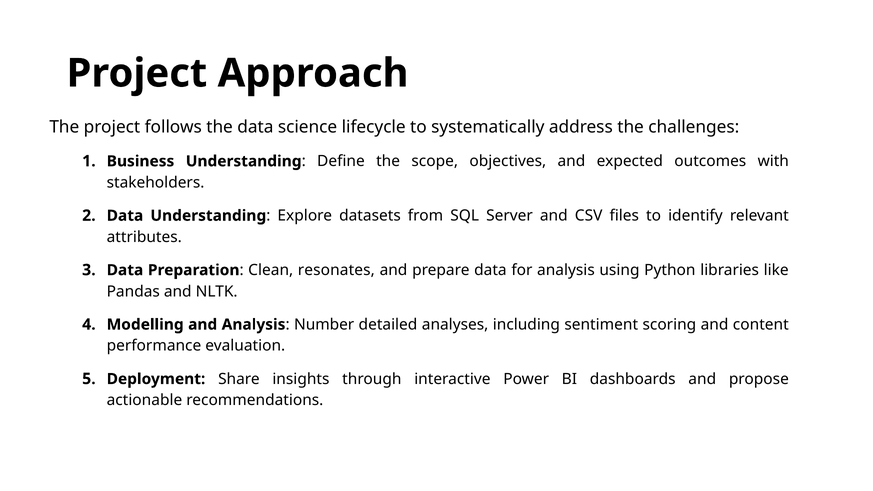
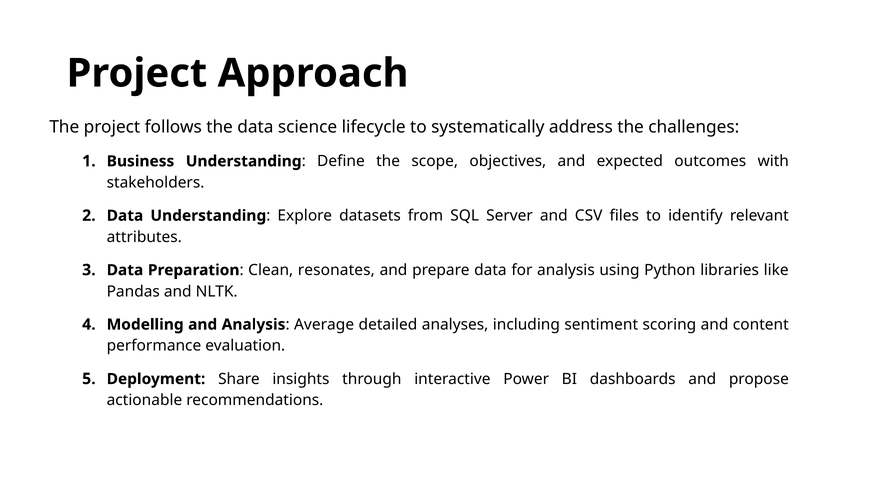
Number: Number -> Average
